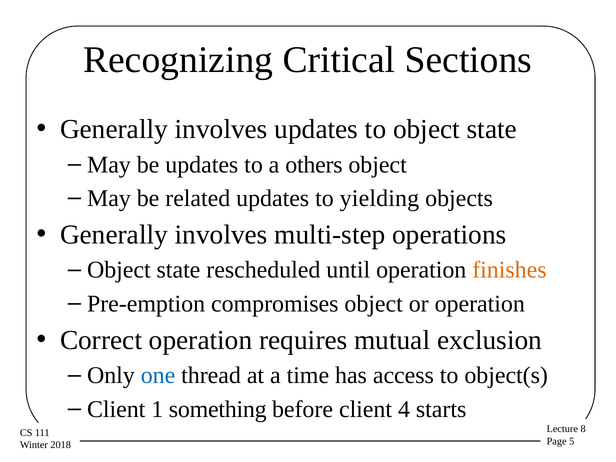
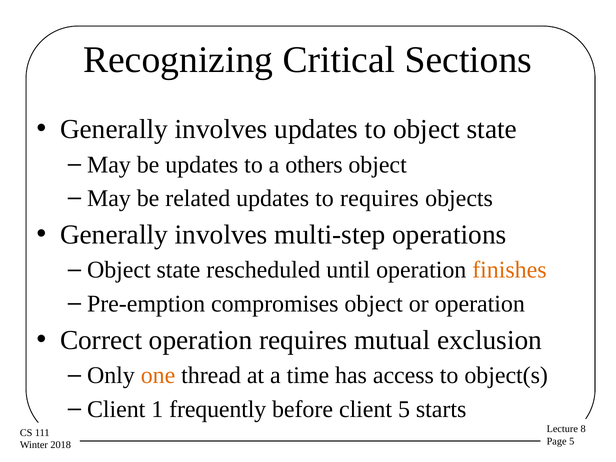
to yielding: yielding -> requires
one colour: blue -> orange
something: something -> frequently
client 4: 4 -> 5
